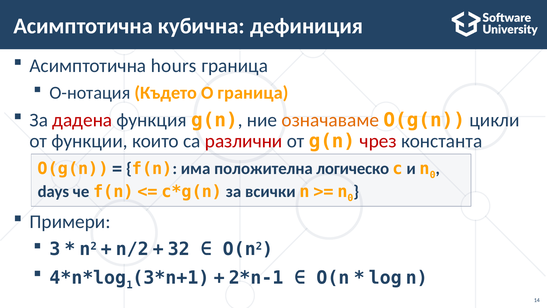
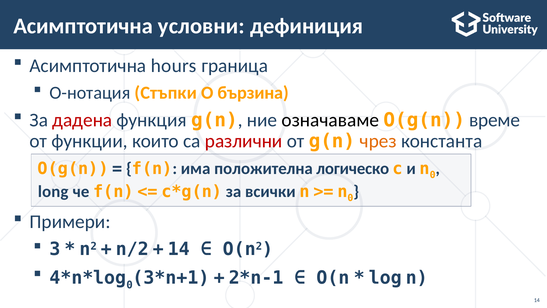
кубична: кубична -> условни
Където: Където -> Стъпки
O граница: граница -> бързина
означаваме colour: orange -> black
цикли: цикли -> време
чрез colour: red -> orange
days: days -> long
32 at (179, 249): 32 -> 14
1 at (130, 285): 1 -> 0
